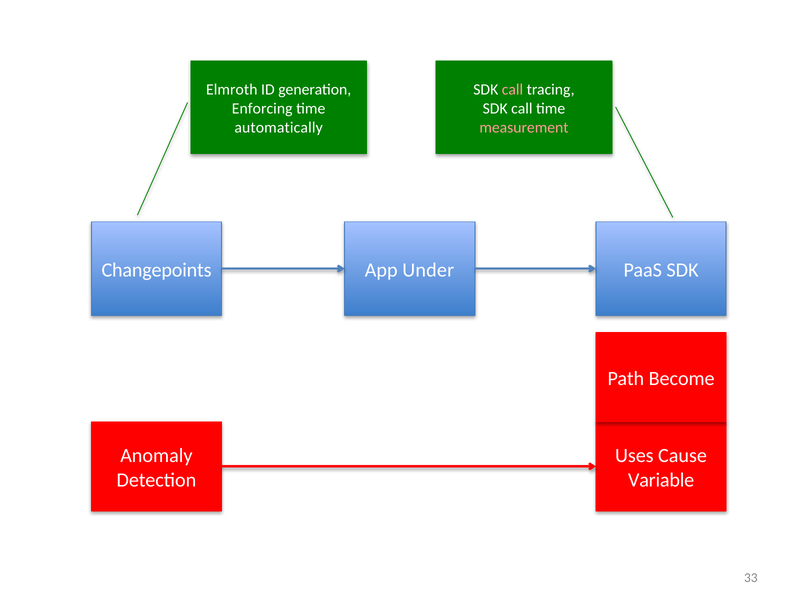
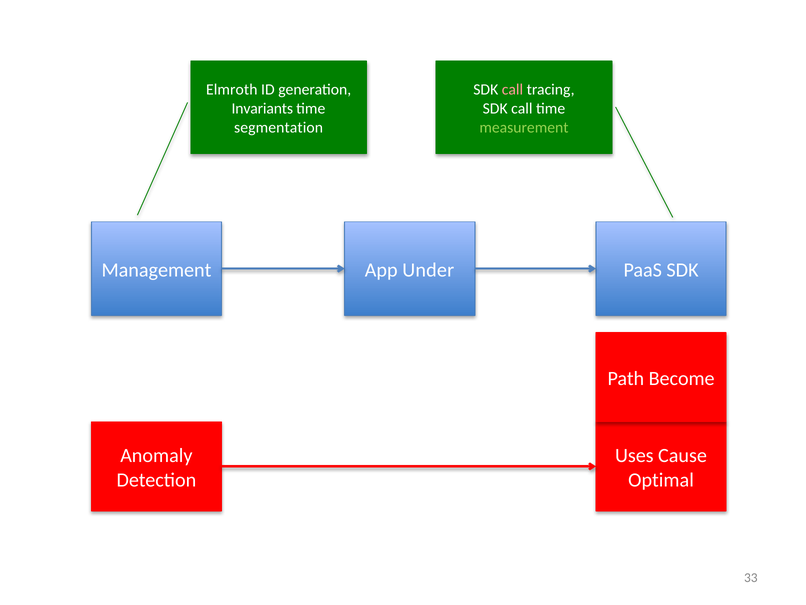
Enforcing: Enforcing -> Invariants
automatically: automatically -> segmentation
measurement colour: pink -> light green
Changepoints: Changepoints -> Management
Variable: Variable -> Optimal
